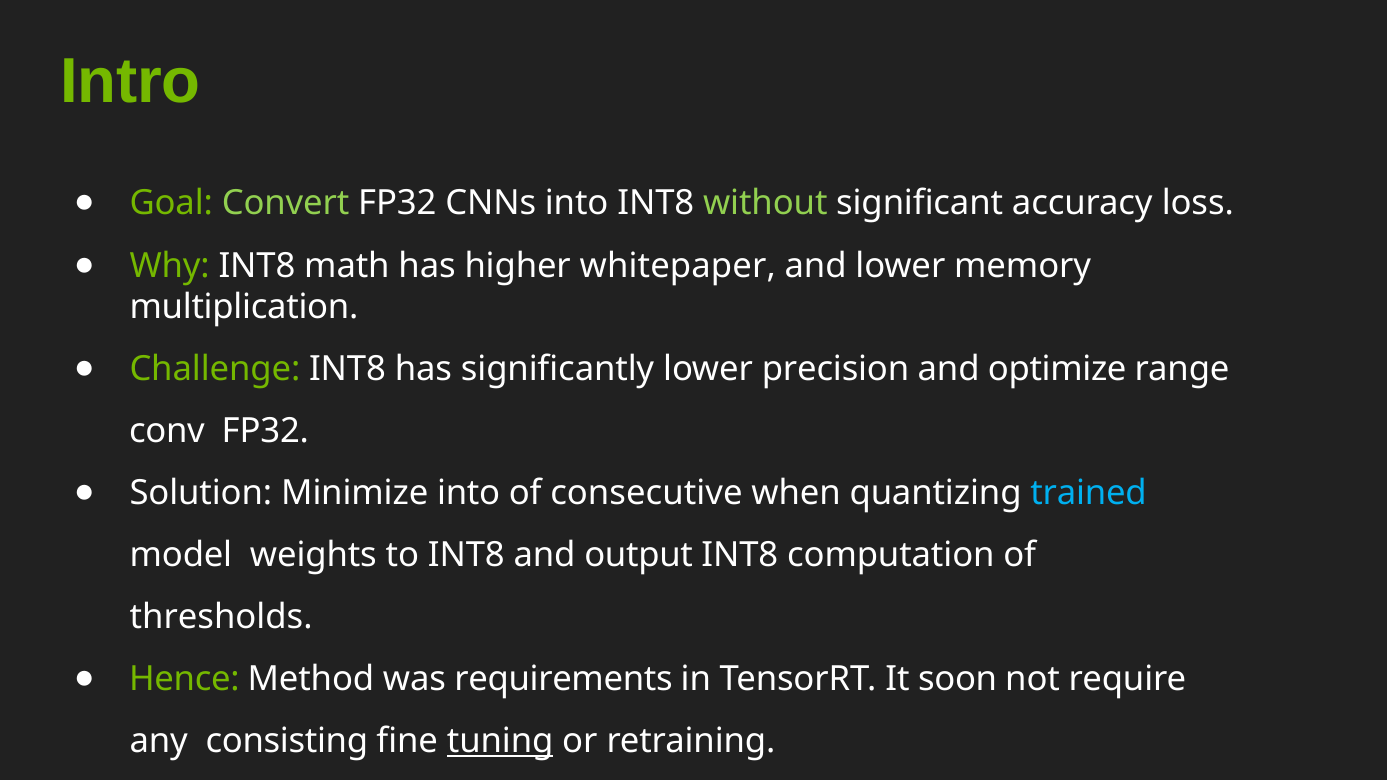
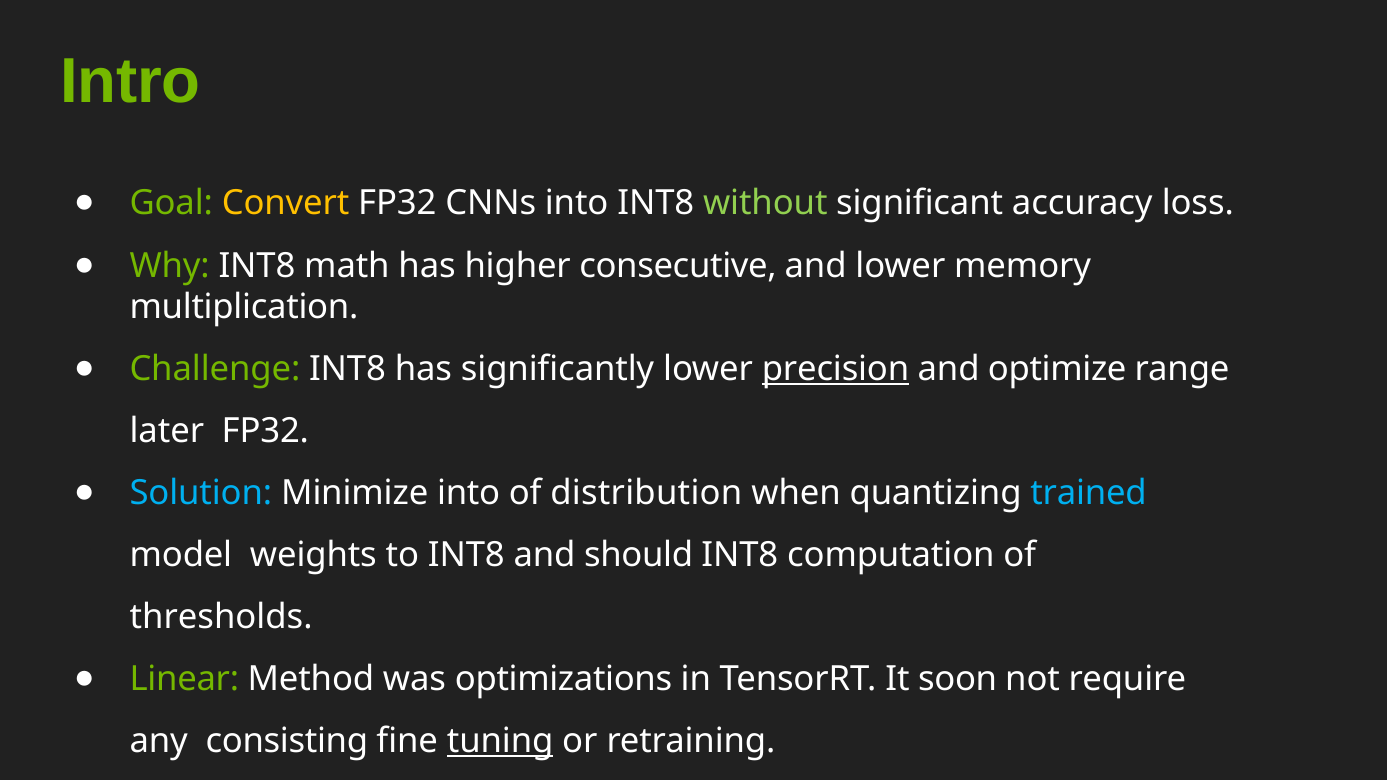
Convert colour: light green -> yellow
whitepaper: whitepaper -> consecutive
precision underline: none -> present
conv: conv -> later
Solution colour: white -> light blue
consecutive: consecutive -> distribution
output: output -> should
Hence: Hence -> Linear
requirements: requirements -> optimizations
